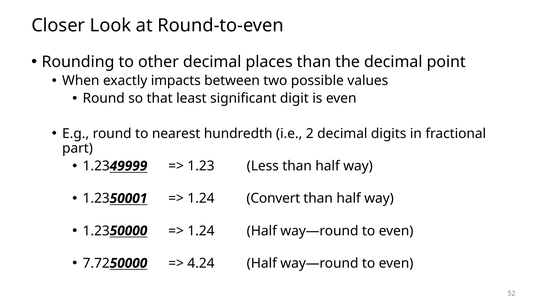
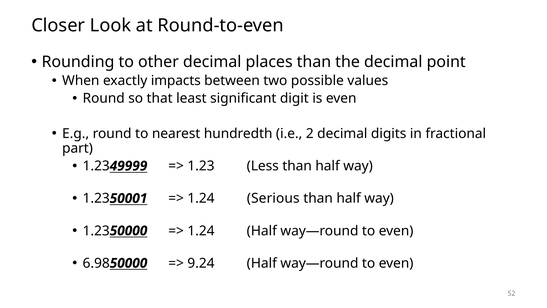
Convert: Convert -> Serious
7.72: 7.72 -> 6.98
4.24: 4.24 -> 9.24
